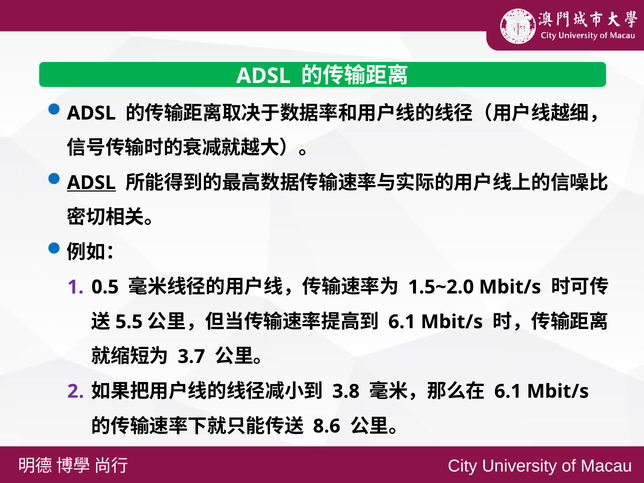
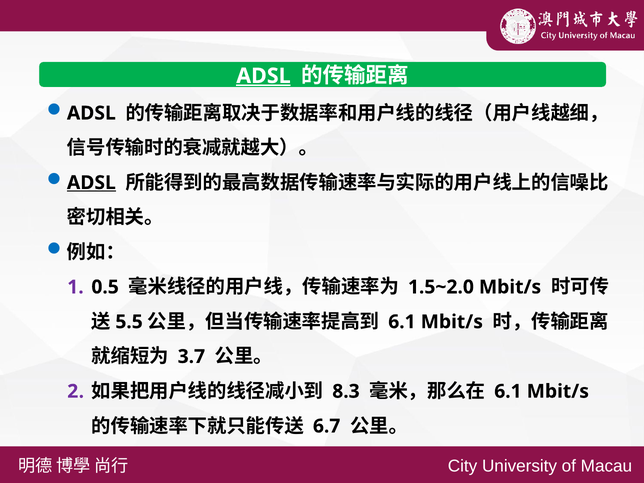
ADSL at (263, 76) underline: none -> present
3.8: 3.8 -> 8.3
8.6: 8.6 -> 6.7
